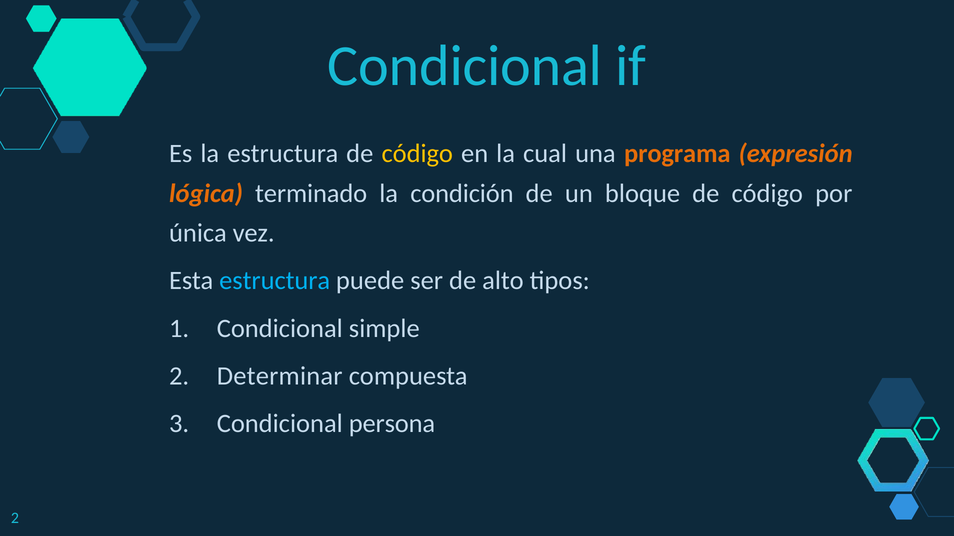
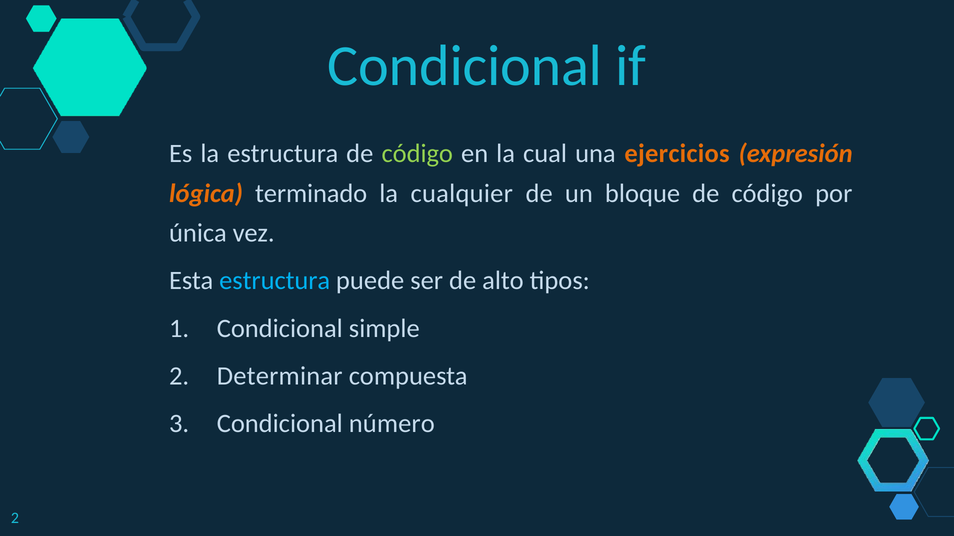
código at (417, 154) colour: yellow -> light green
programa: programa -> ejercicios
condición: condición -> cualquier
persona: persona -> número
